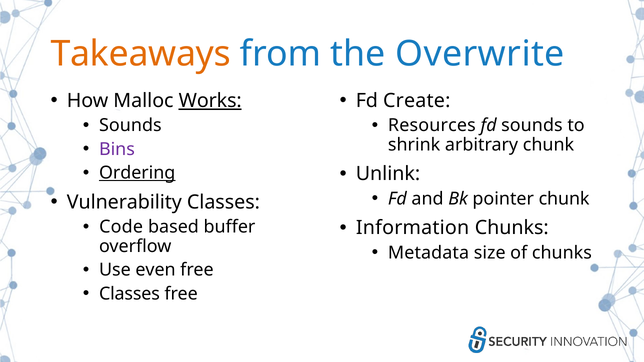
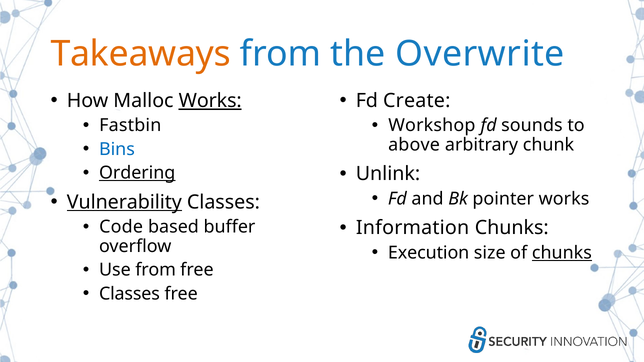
Sounds at (130, 126): Sounds -> Fastbin
Resources: Resources -> Workshop
shrink: shrink -> above
Bins colour: purple -> blue
pointer chunk: chunk -> works
Vulnerability underline: none -> present
Metadata: Metadata -> Execution
chunks at (562, 253) underline: none -> present
Use even: even -> from
